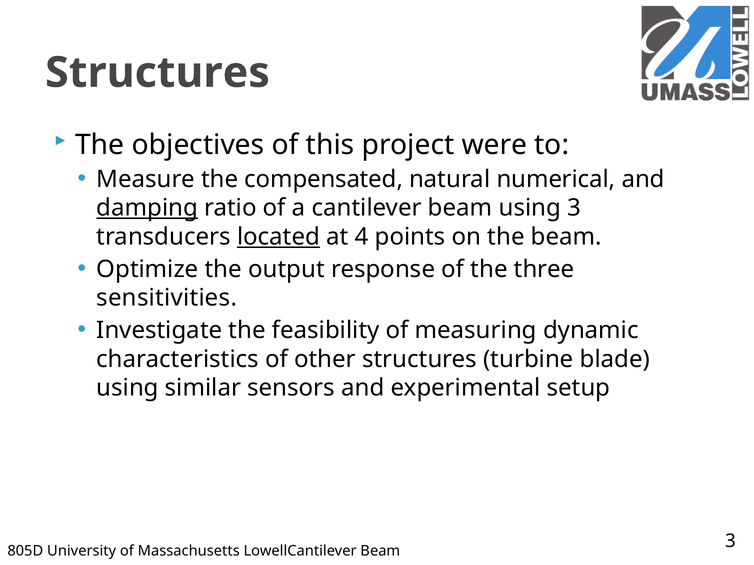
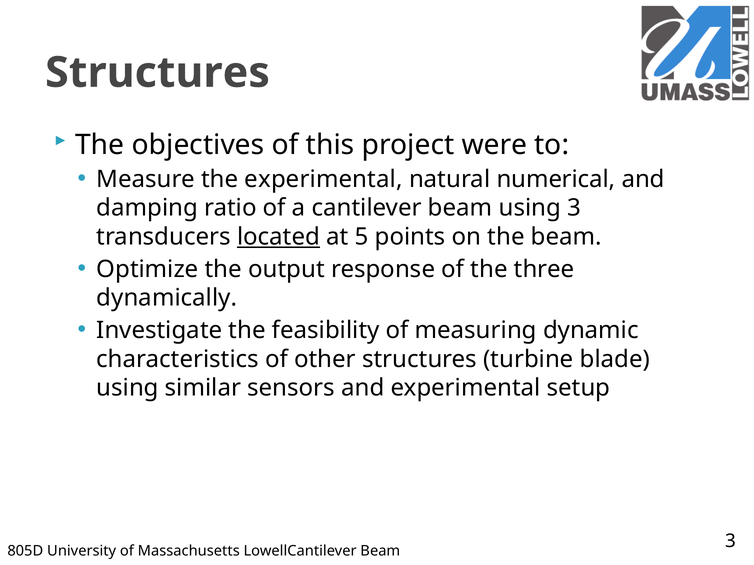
the compensated: compensated -> experimental
damping underline: present -> none
4: 4 -> 5
sensitivities: sensitivities -> dynamically
